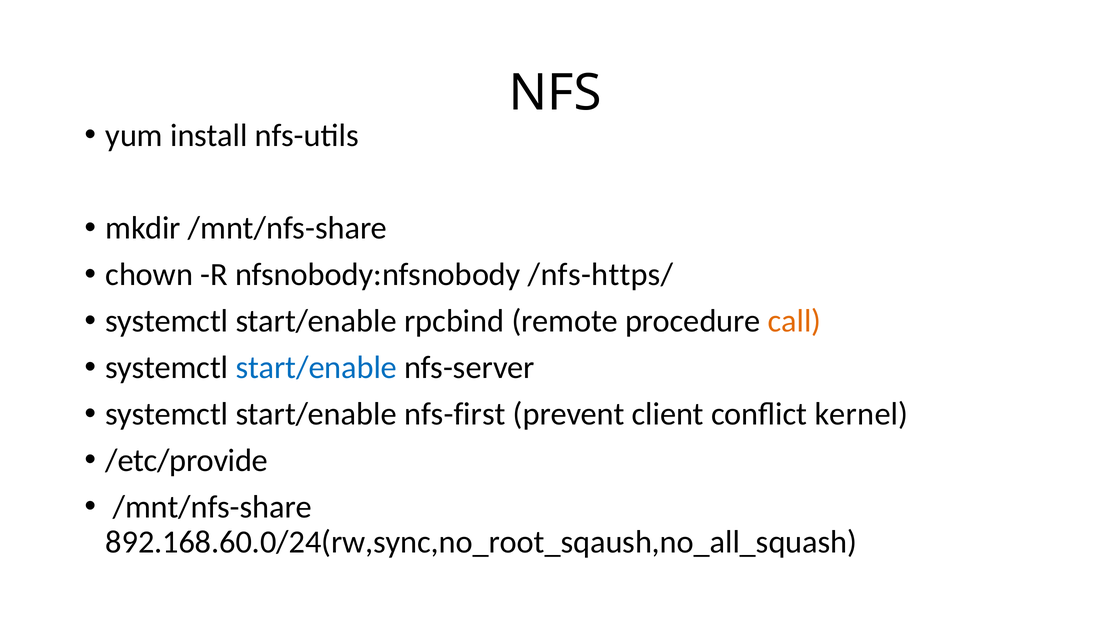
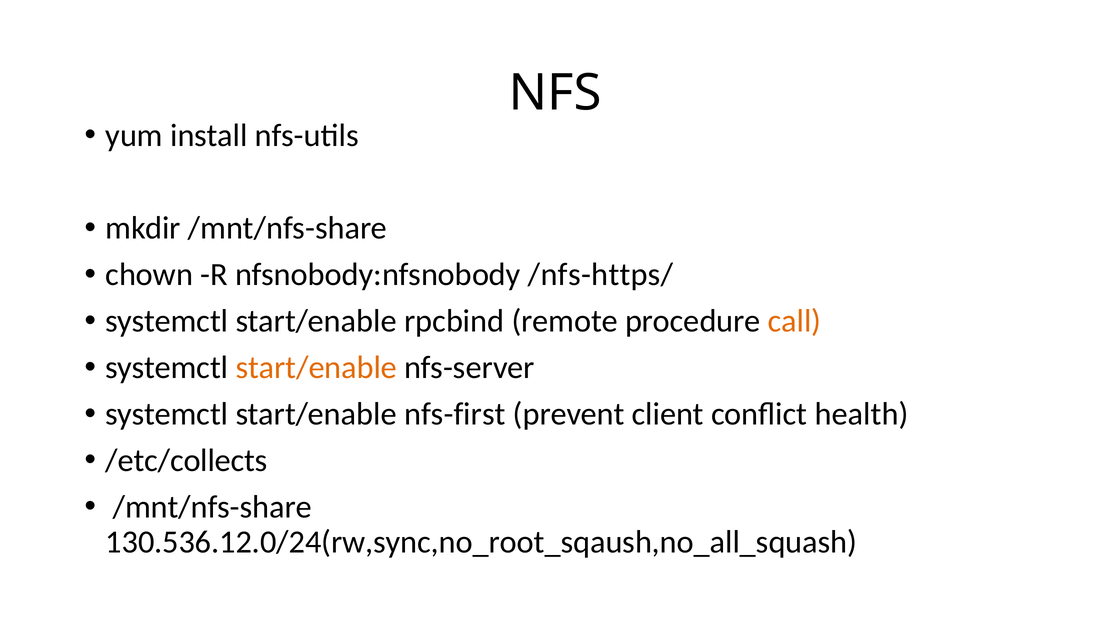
start/enable at (316, 368) colour: blue -> orange
kernel: kernel -> health
/etc/provide: /etc/provide -> /etc/collects
892.168.60.0/24(rw,sync,no_root_sqaush,no_all_squash: 892.168.60.0/24(rw,sync,no_root_sqaush,no_all_squash -> 130.536.12.0/24(rw,sync,no_root_sqaush,no_all_squash
